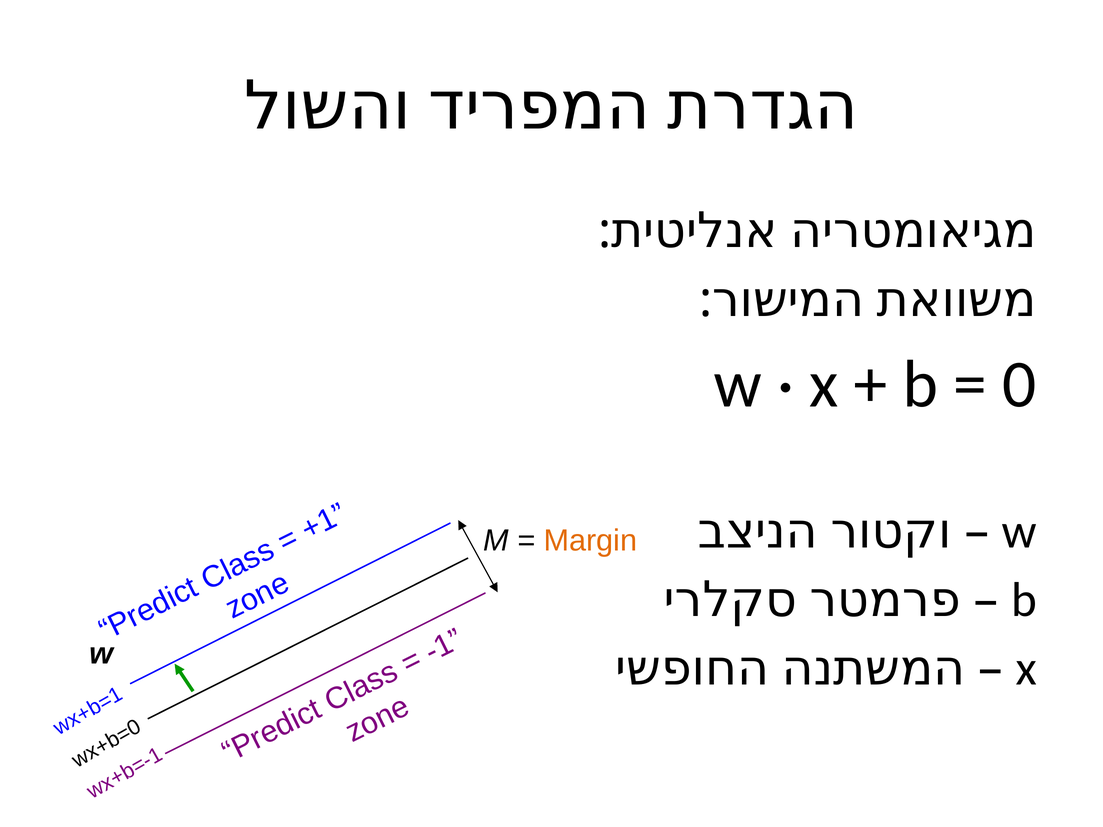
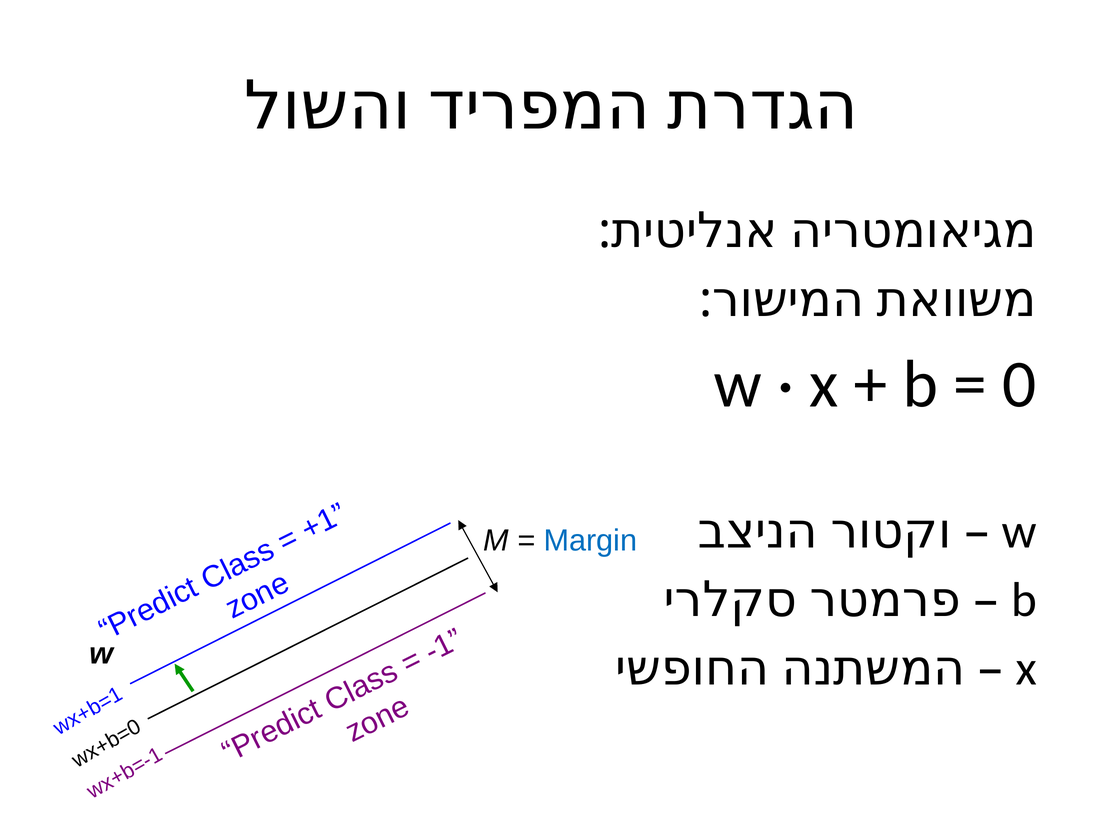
Margin colour: orange -> blue
